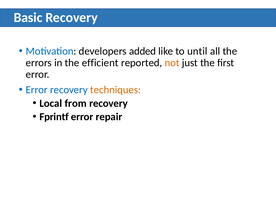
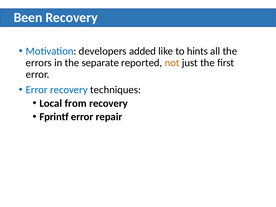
Basic: Basic -> Been
until: until -> hints
efficient: efficient -> separate
techniques colour: orange -> black
